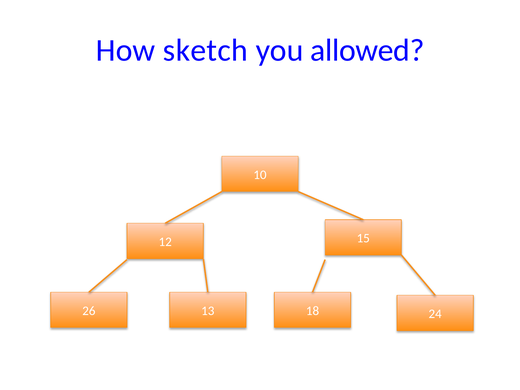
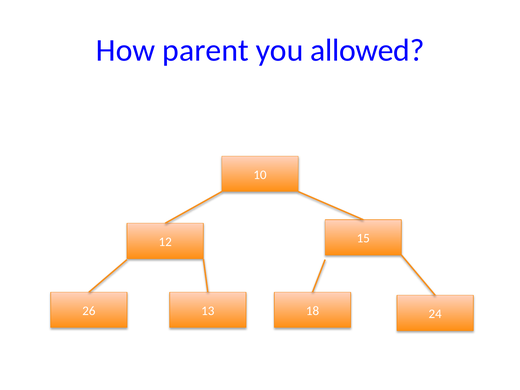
sketch: sketch -> parent
